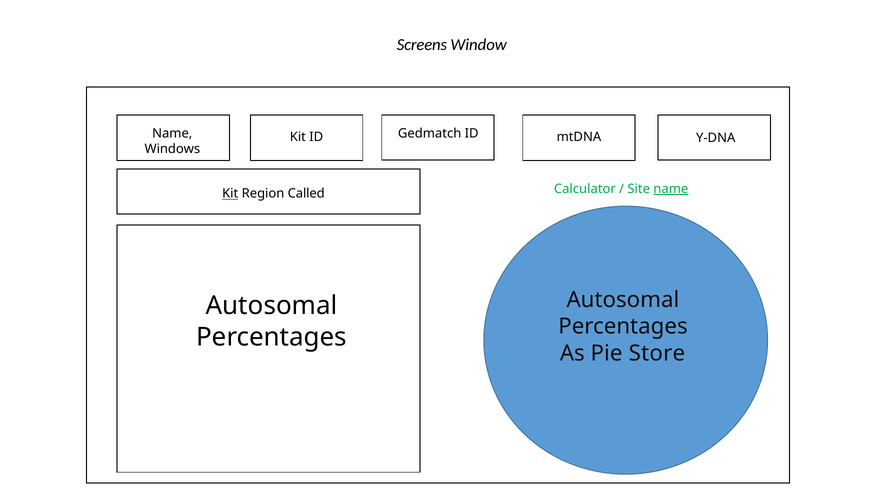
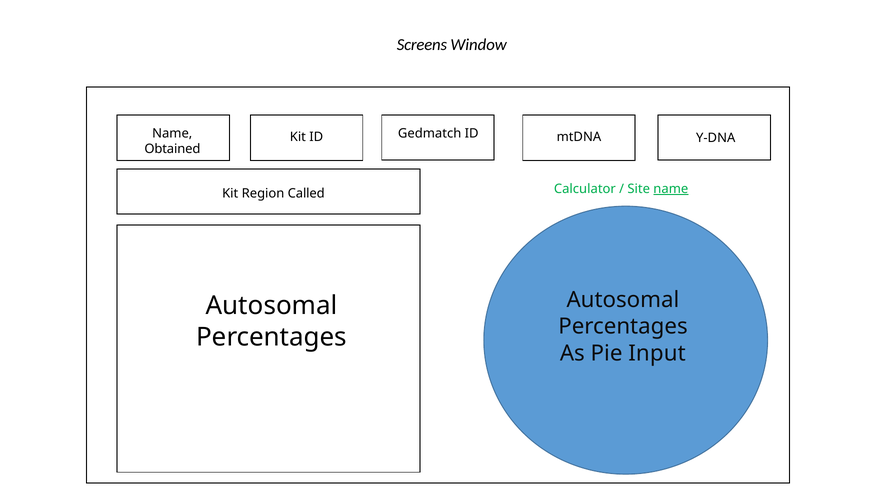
Windows: Windows -> Obtained
Kit at (230, 194) underline: present -> none
Store: Store -> Input
